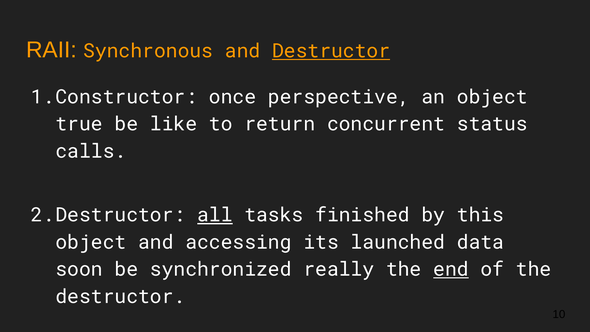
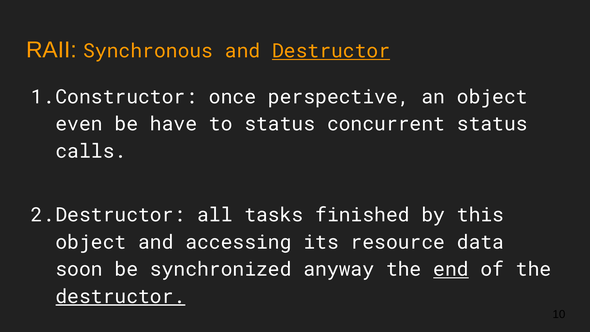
true: true -> even
like: like -> have
to return: return -> status
all underline: present -> none
launched: launched -> resource
really: really -> anyway
destructor at (120, 296) underline: none -> present
